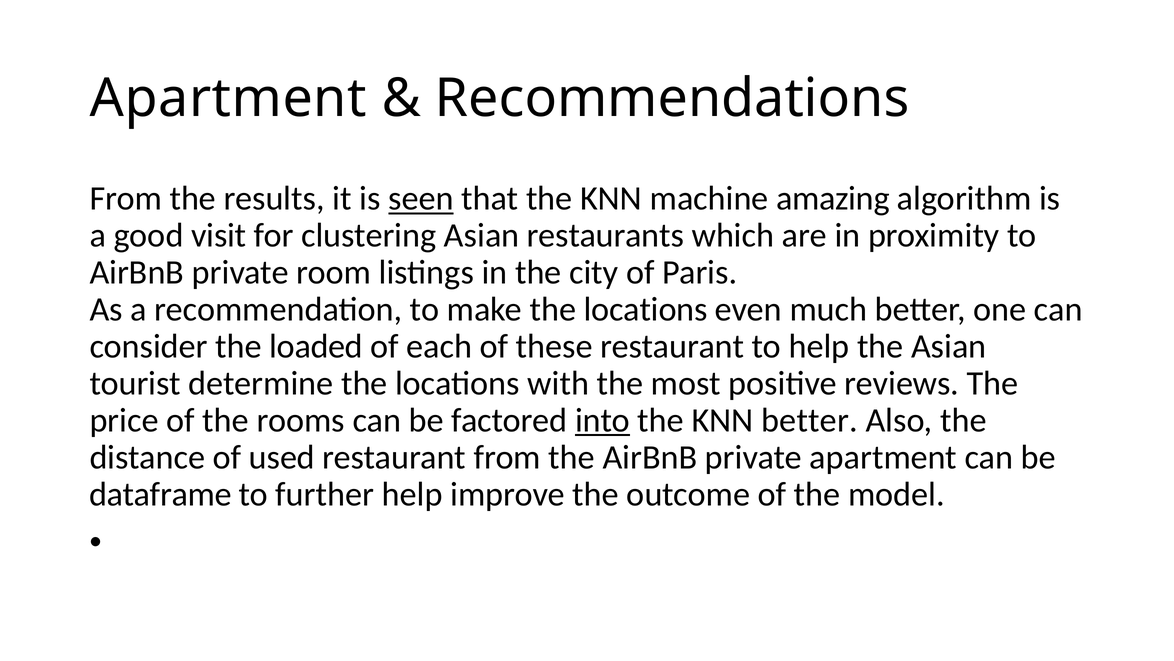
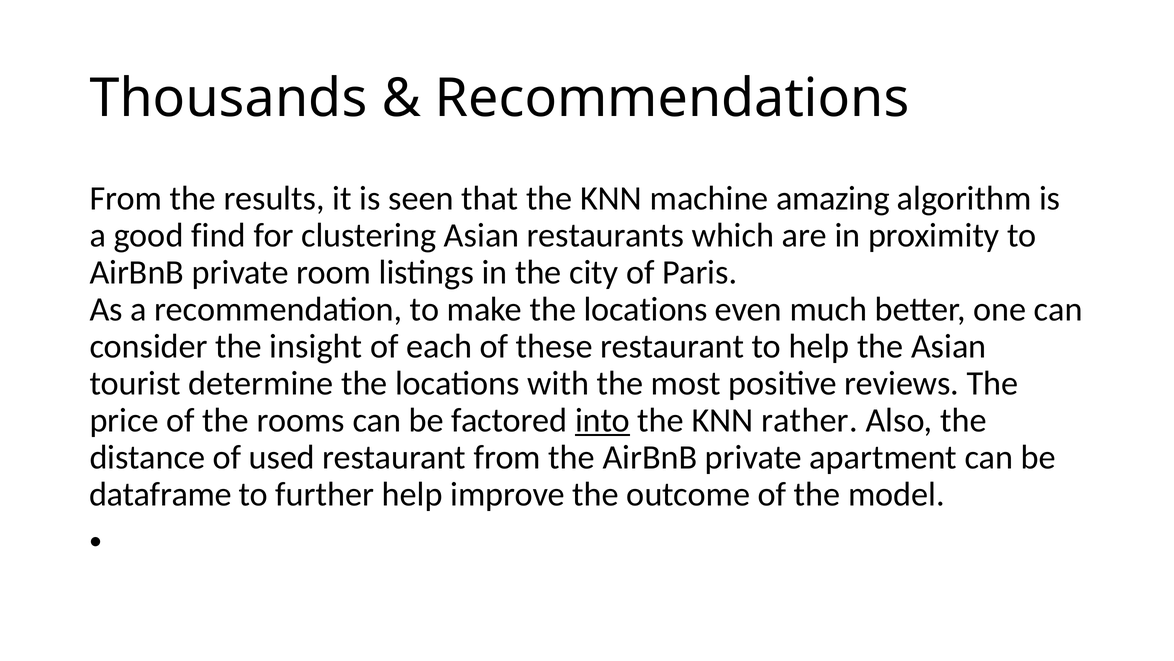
Apartment at (228, 99): Apartment -> Thousands
seen underline: present -> none
visit: visit -> find
loaded: loaded -> insight
KNN better: better -> rather
